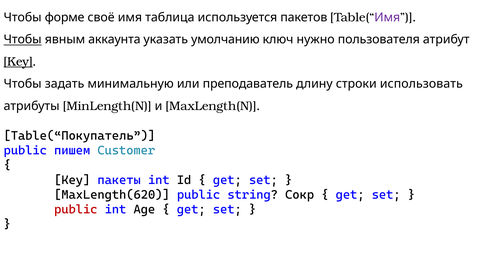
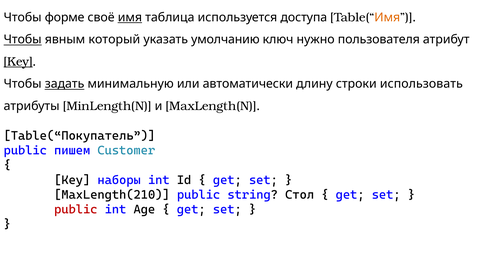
имя at (130, 17) underline: none -> present
пакетов: пакетов -> доступа
Имя at (387, 17) colour: purple -> orange
аккаунта: аккаунта -> который
задать underline: none -> present
преподаватель: преподаватель -> автоматически
пакеты: пакеты -> наборы
MaxLength(620: MaxLength(620 -> MaxLength(210
Сокр: Сокр -> Стол
